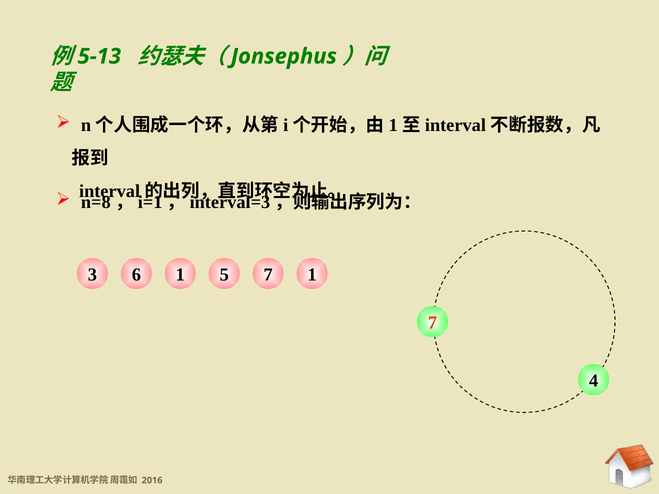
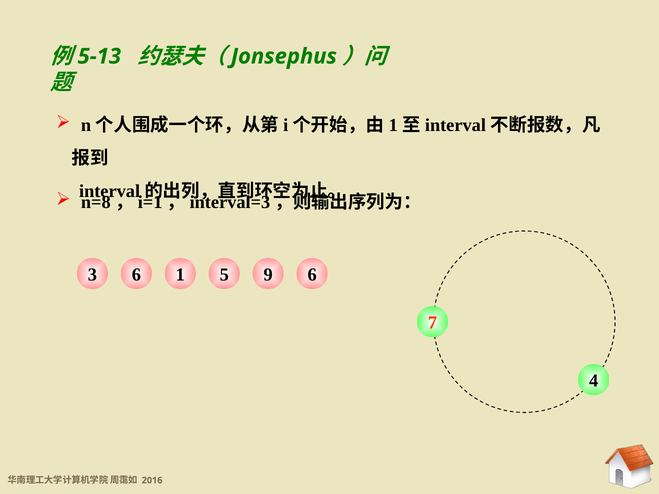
1 7: 7 -> 9
6 1: 1 -> 6
